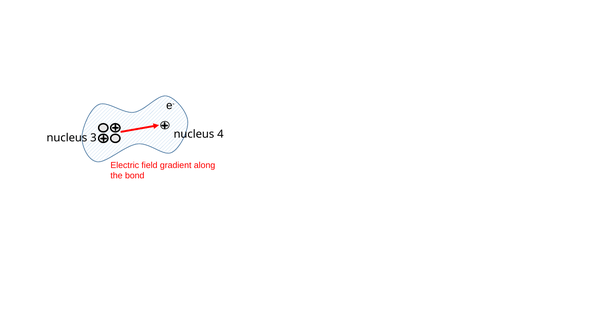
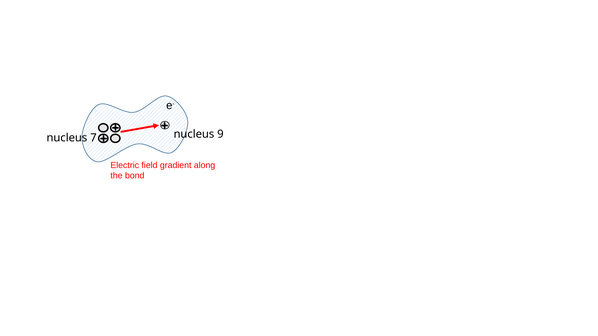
3: 3 -> 7
4: 4 -> 9
